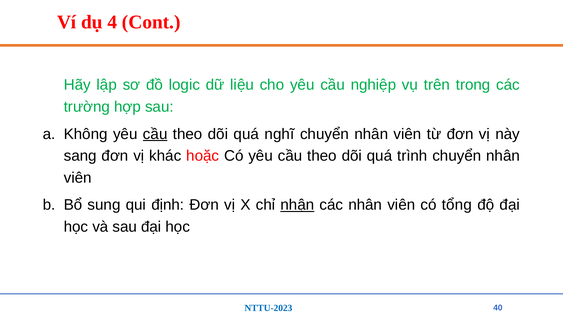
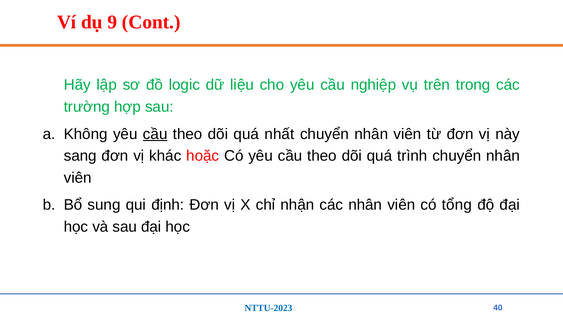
4: 4 -> 9
nghĩ: nghĩ -> nhất
nhận underline: present -> none
